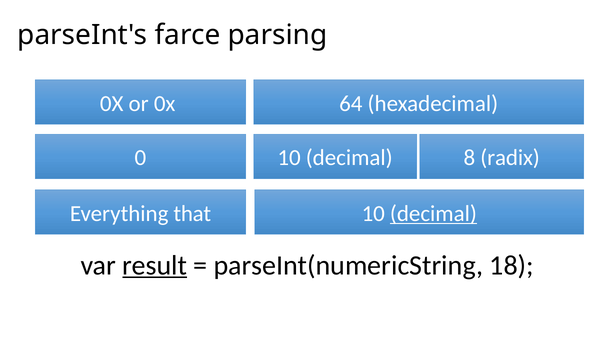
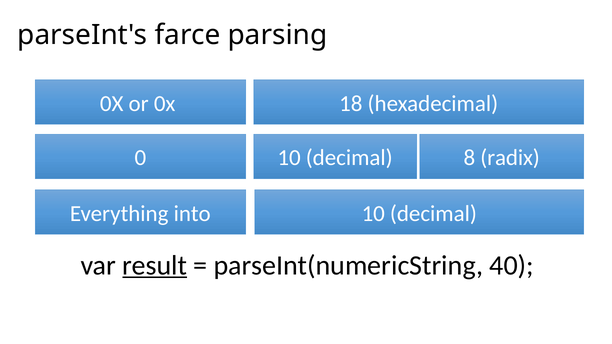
64: 64 -> 18
that: that -> into
decimal at (433, 214) underline: present -> none
18: 18 -> 40
